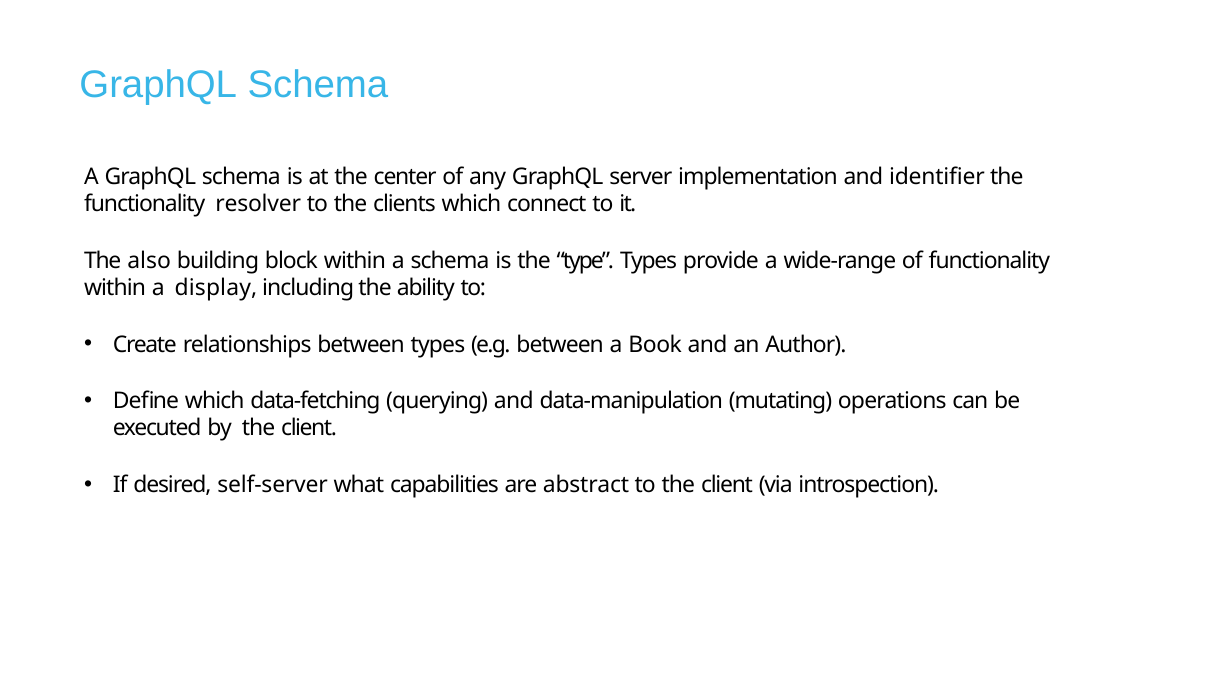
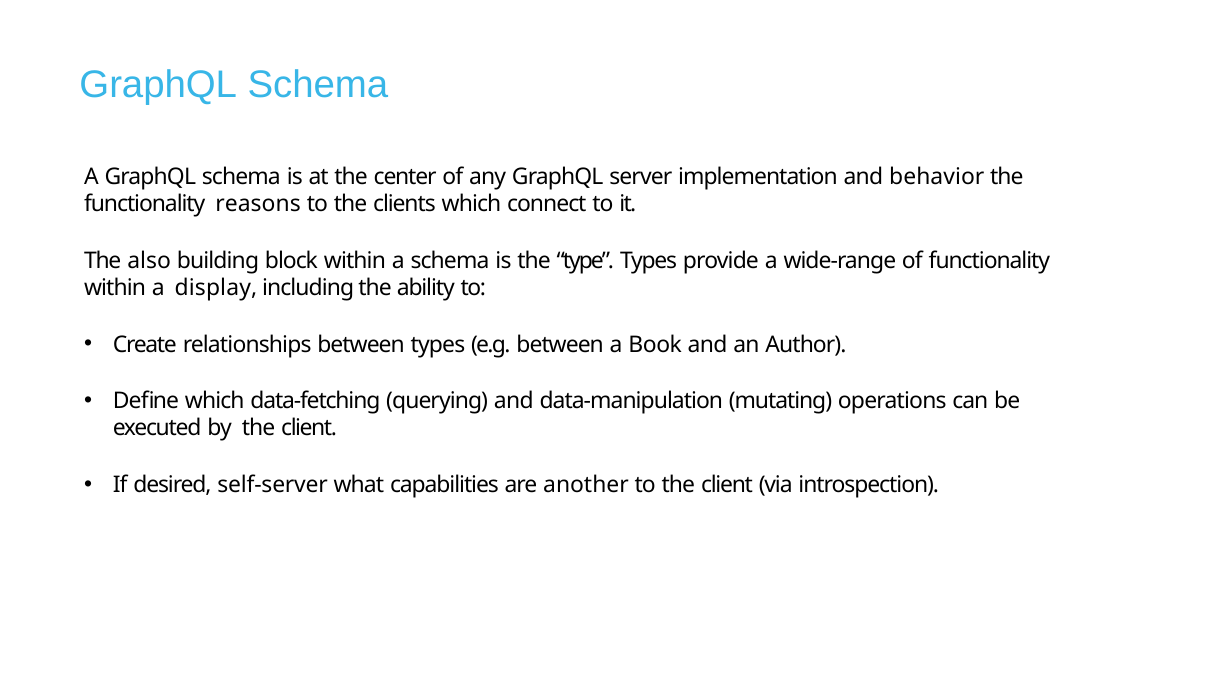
identifier: identifier -> behavior
resolver: resolver -> reasons
abstract: abstract -> another
